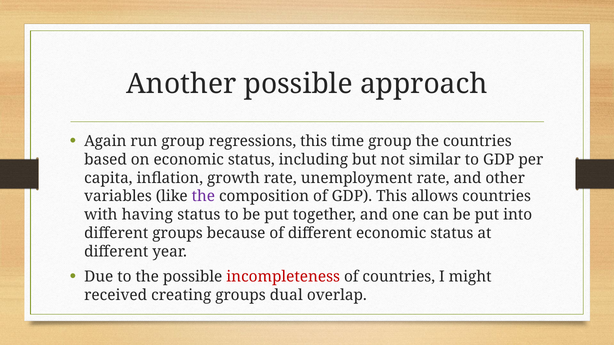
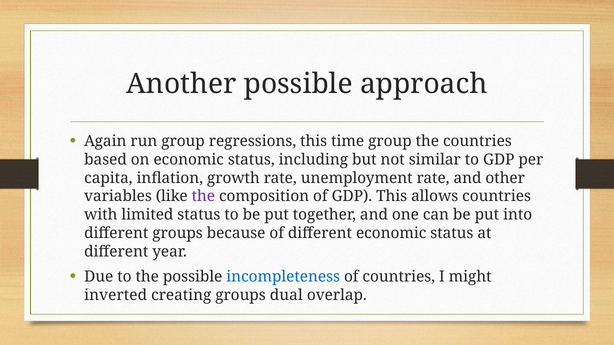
having: having -> limited
incompleteness colour: red -> blue
received: received -> inverted
